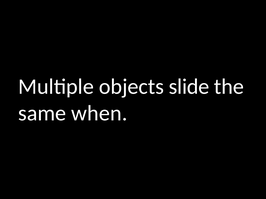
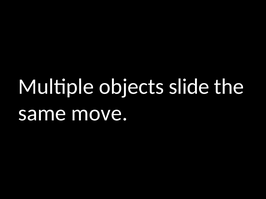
when: when -> move
